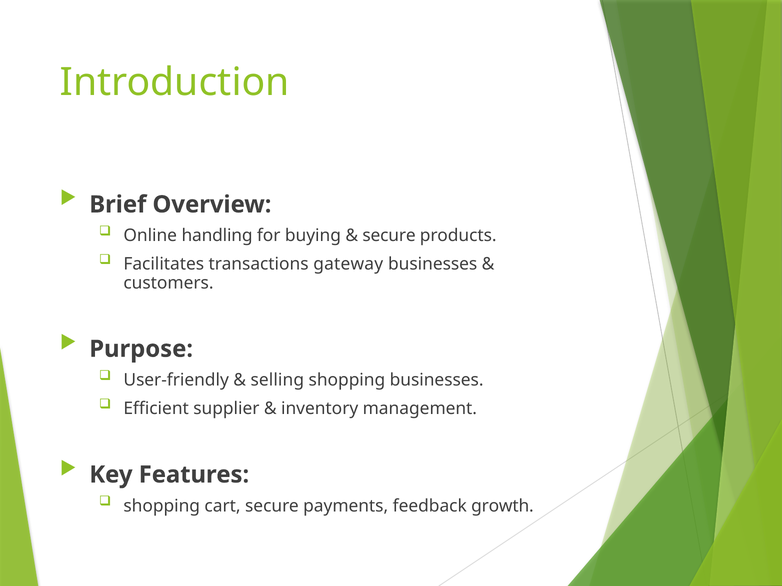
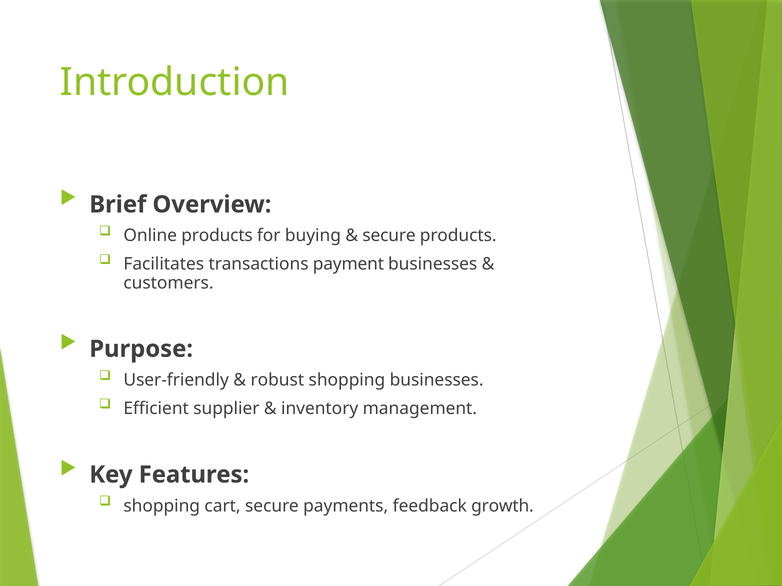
Online handling: handling -> products
gateway: gateway -> payment
selling: selling -> robust
